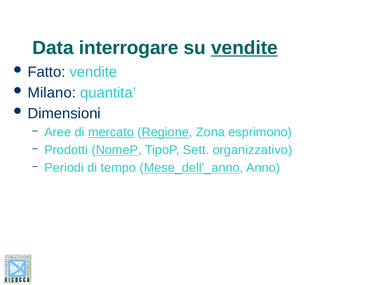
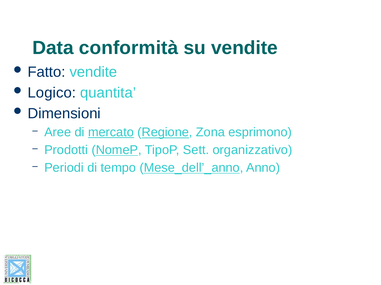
interrogare: interrogare -> conformità
vendite at (244, 48) underline: present -> none
Milano: Milano -> Logico
